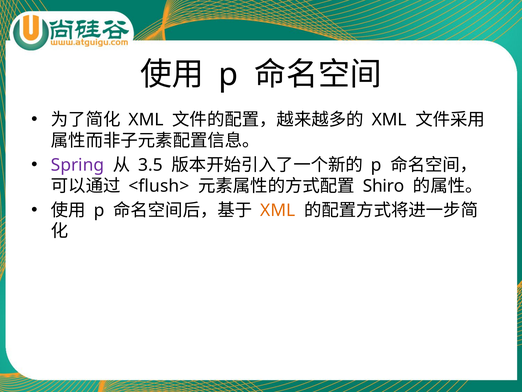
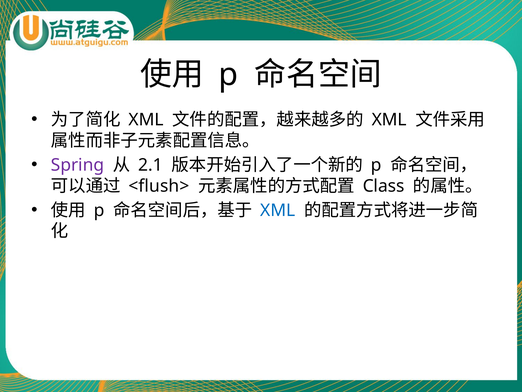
3.5: 3.5 -> 2.1
Shiro: Shiro -> Class
XML at (278, 210) colour: orange -> blue
